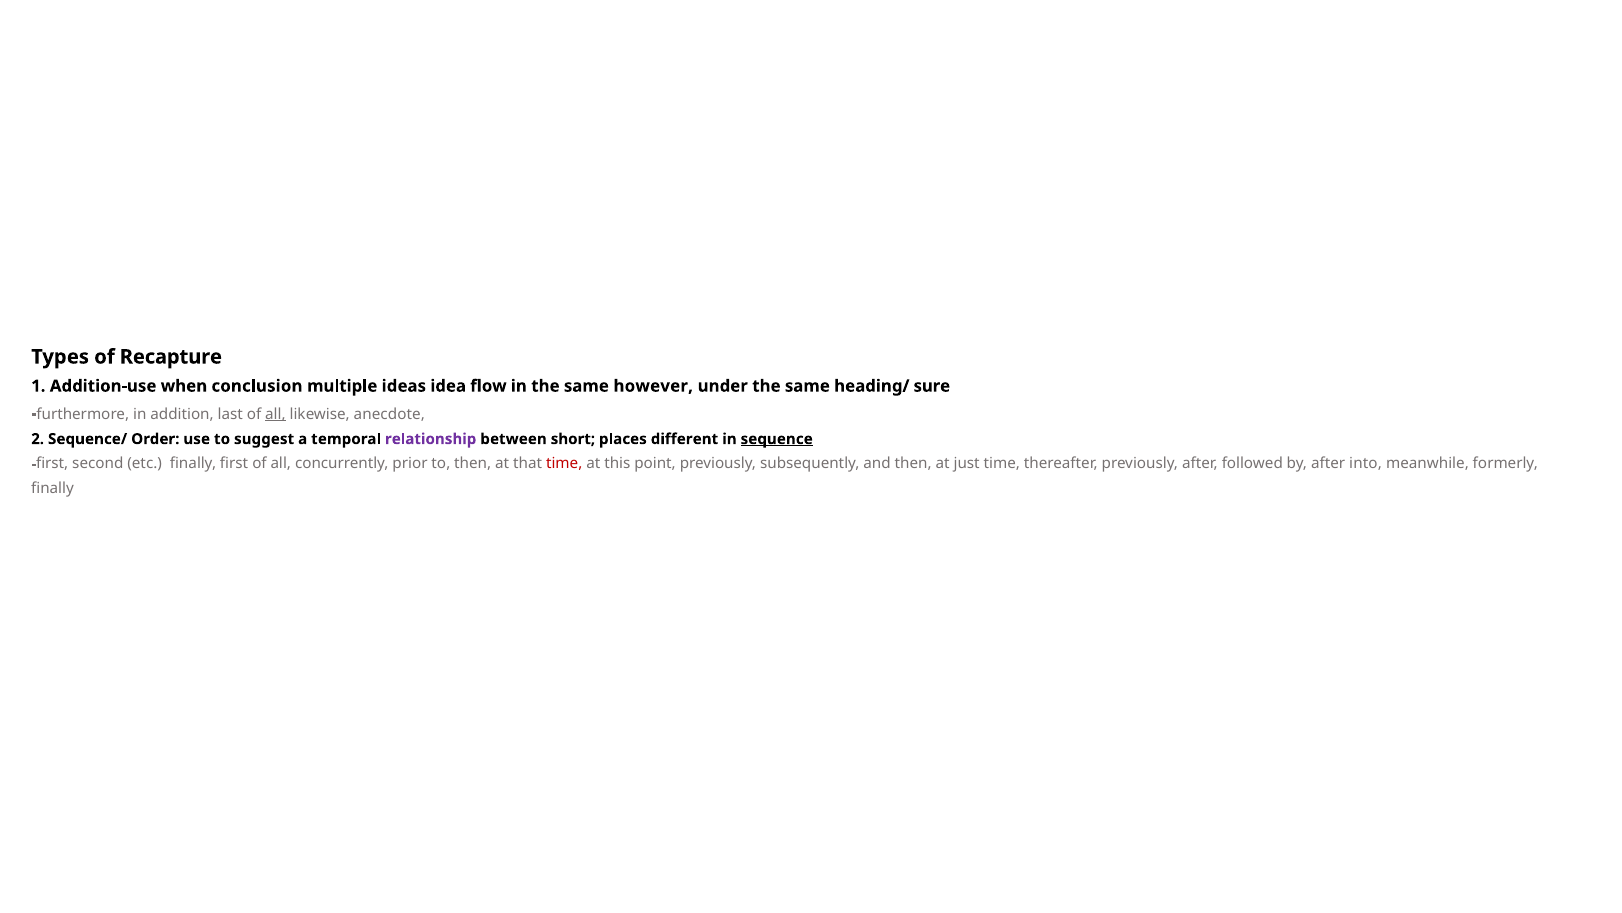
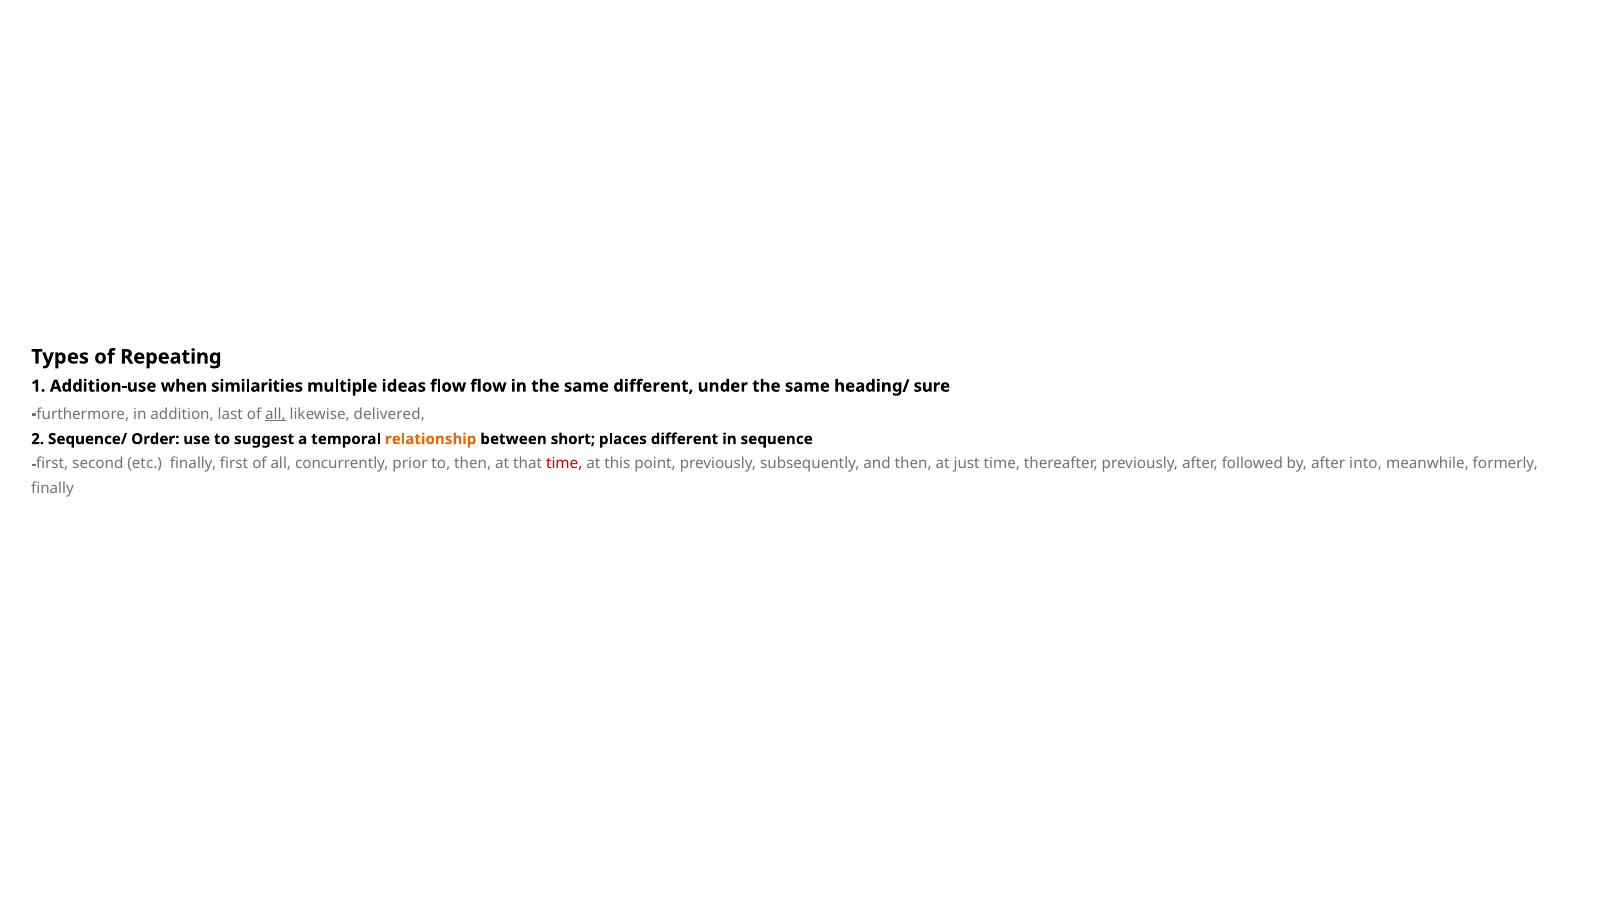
Recapture: Recapture -> Repeating
conclusion: conclusion -> similarities
ideas idea: idea -> flow
same however: however -> different
anecdote: anecdote -> delivered
relationship colour: purple -> orange
sequence underline: present -> none
